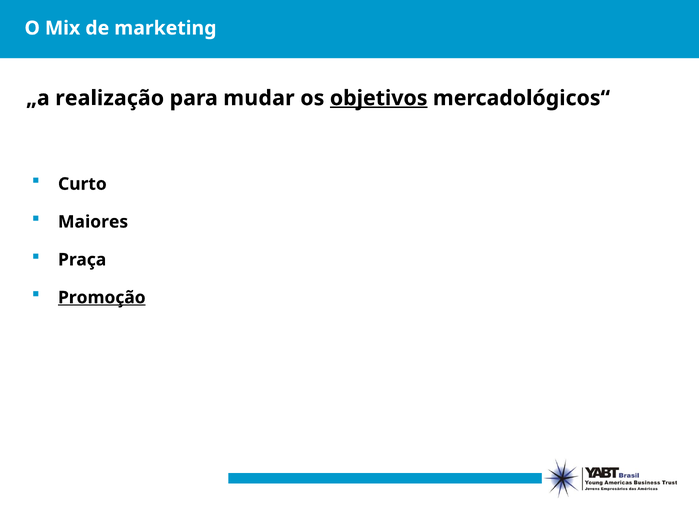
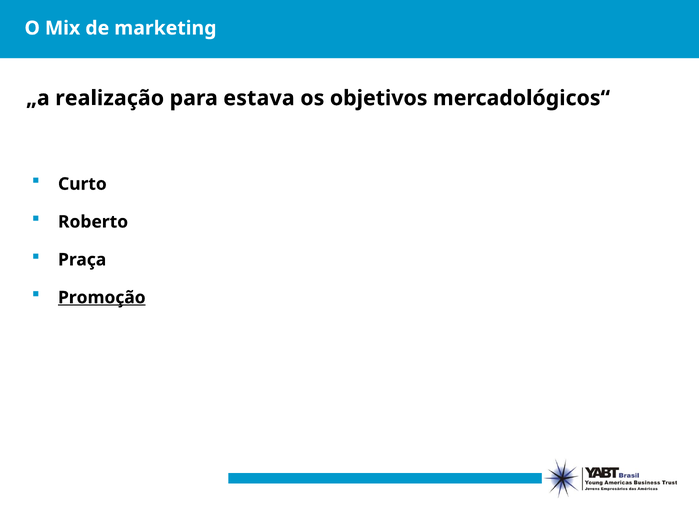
mudar: mudar -> estava
objetivos underline: present -> none
Maiores: Maiores -> Roberto
